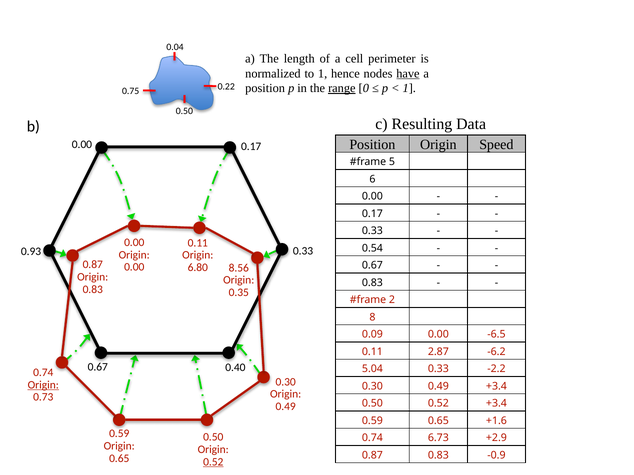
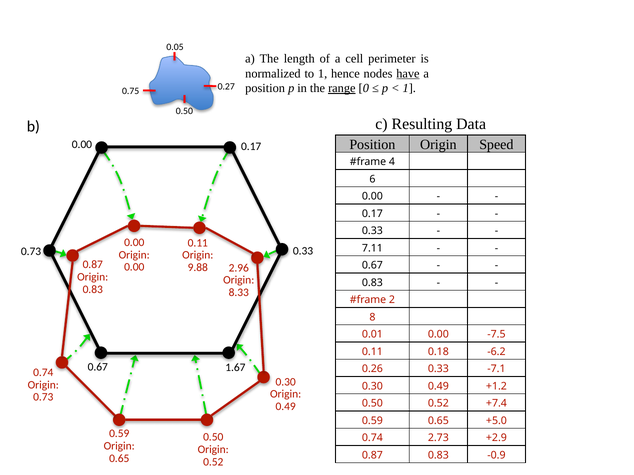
0.04: 0.04 -> 0.05
0.22: 0.22 -> 0.27
5: 5 -> 4
0.54: 0.54 -> 7.11
0.93 at (31, 252): 0.93 -> 0.73
6.80: 6.80 -> 9.88
8.56: 8.56 -> 2.96
0.35: 0.35 -> 8.33
0.09: 0.09 -> 0.01
-6.5: -6.5 -> -7.5
2.87: 2.87 -> 0.18
0.40: 0.40 -> 1.67
5.04: 5.04 -> 0.26
-2.2: -2.2 -> -7.1
Origin at (43, 385) underline: present -> none
0.49 +3.4: +3.4 -> +1.2
0.52 +3.4: +3.4 -> +7.4
+1.6: +1.6 -> +5.0
6.73: 6.73 -> 2.73
0.52 at (213, 462) underline: present -> none
